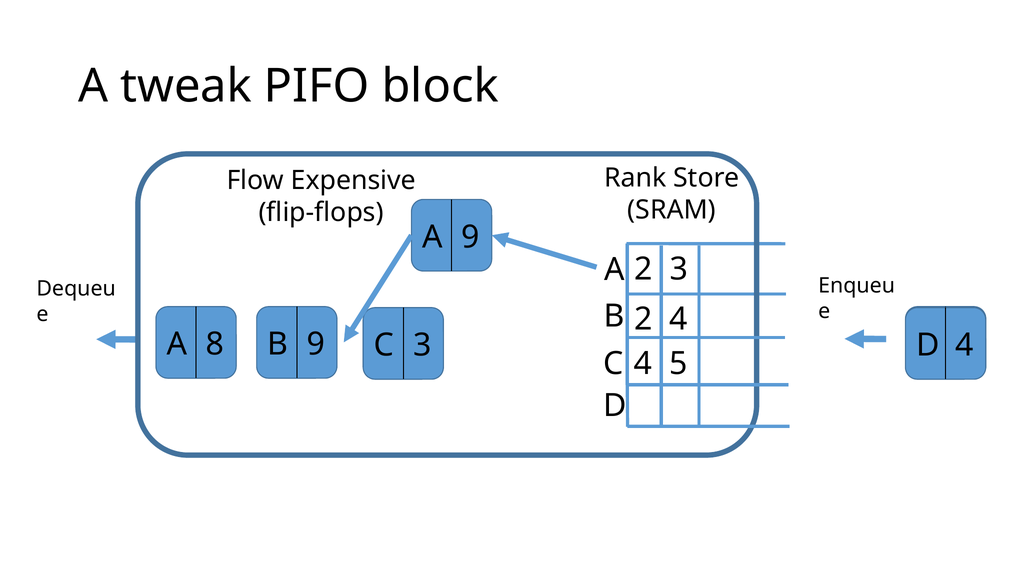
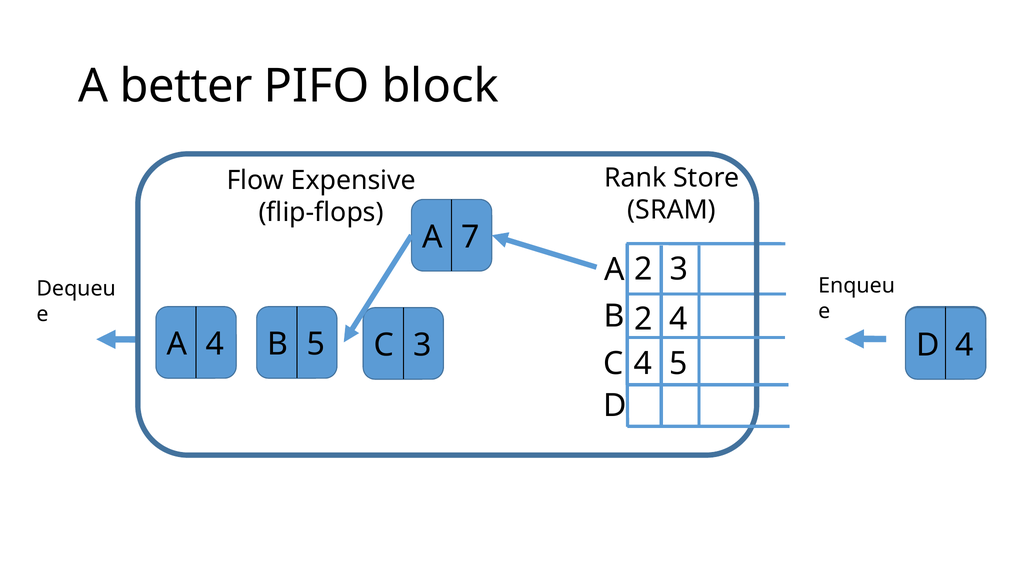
tweak: tweak -> better
A 9: 9 -> 7
A 8: 8 -> 4
B 9: 9 -> 5
